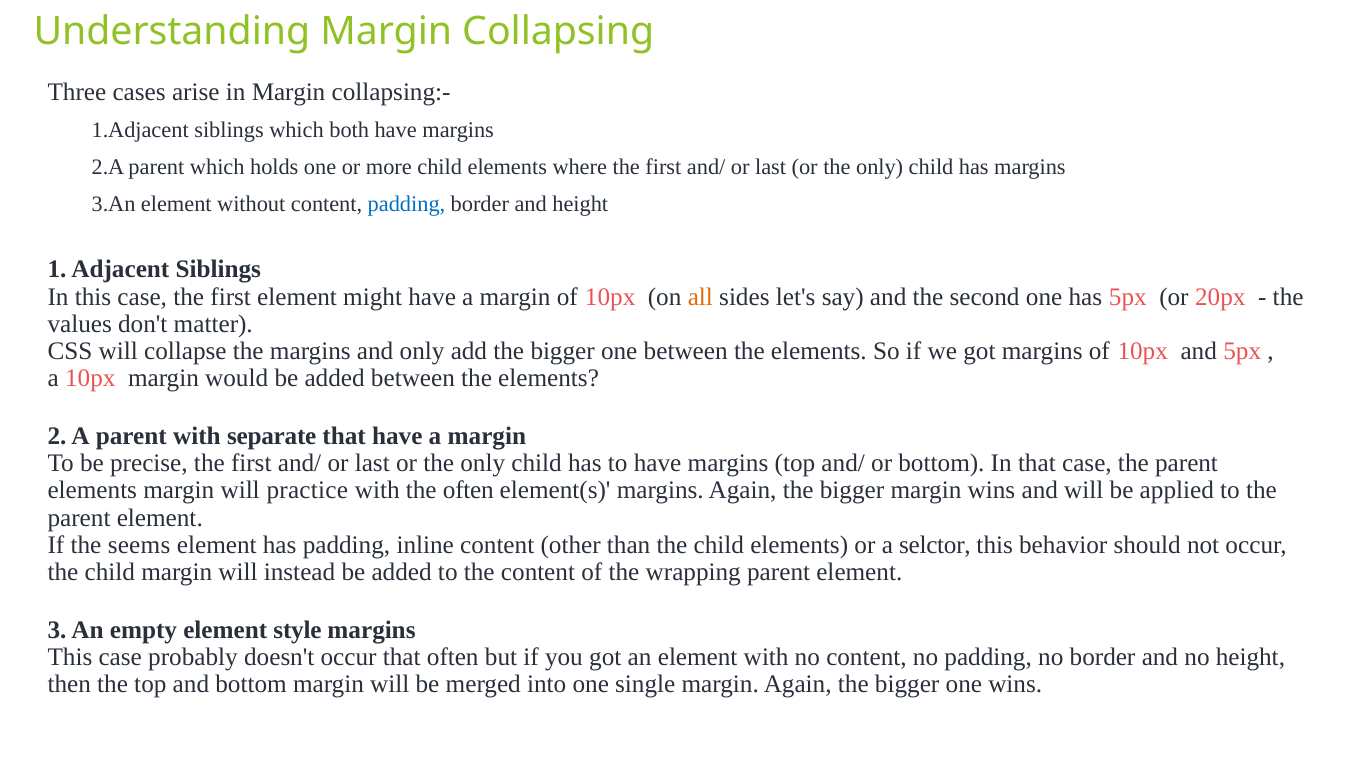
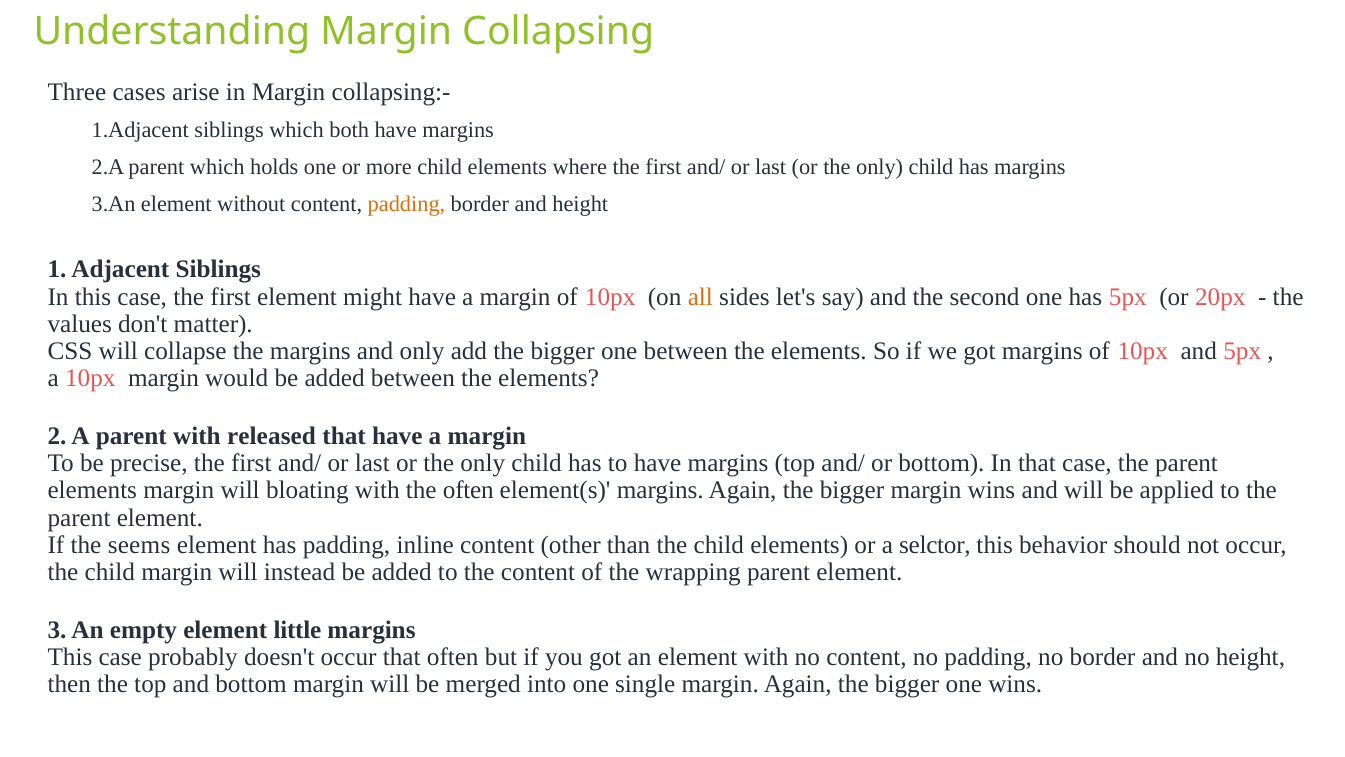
padding at (407, 204) colour: blue -> orange
separate: separate -> released
practice: practice -> bloating
style: style -> little
